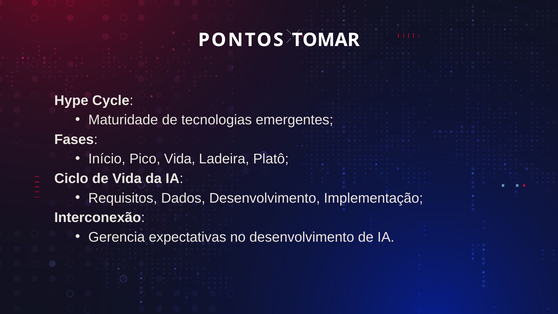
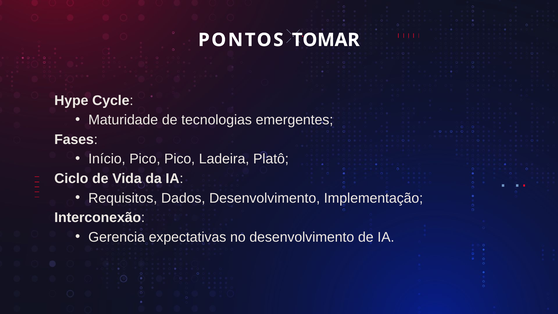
Pico Vida: Vida -> Pico
